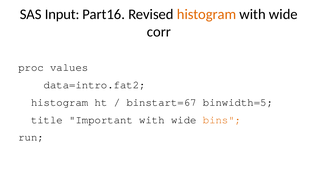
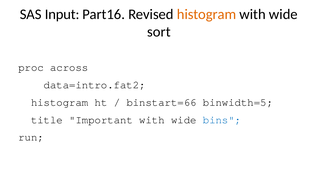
corr: corr -> sort
values: values -> across
binstart=67: binstart=67 -> binstart=66
bins colour: orange -> blue
